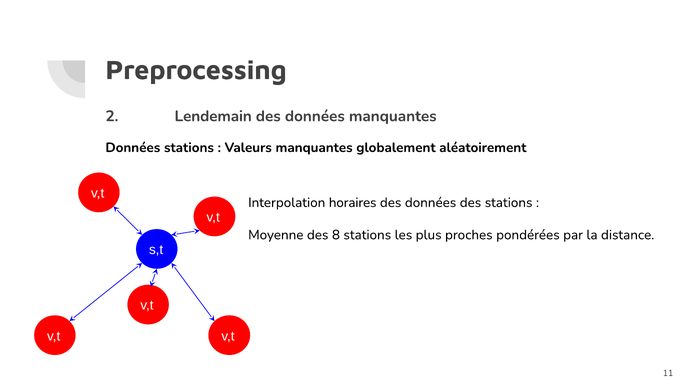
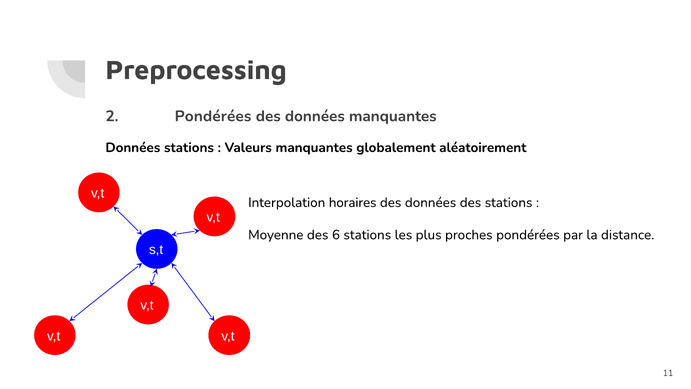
2 Lendemain: Lendemain -> Pondérées
8: 8 -> 6
